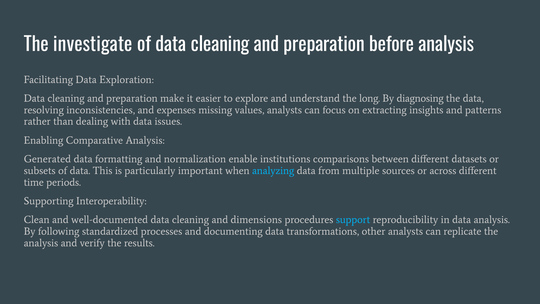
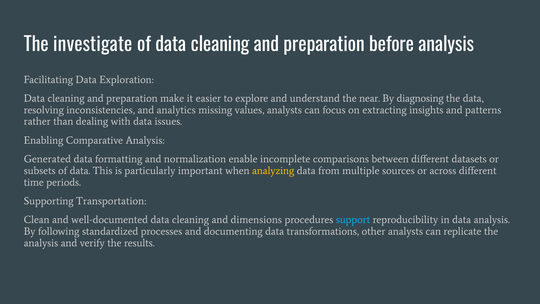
long: long -> near
expenses: expenses -> analytics
institutions: institutions -> incomplete
analyzing colour: light blue -> yellow
Interoperability: Interoperability -> Transportation
